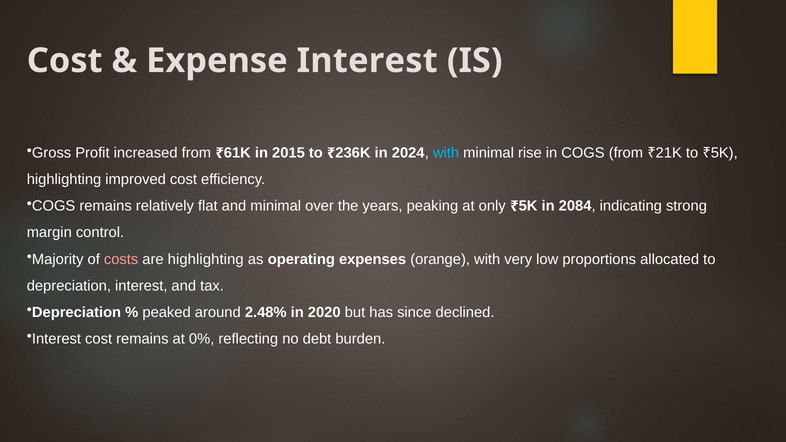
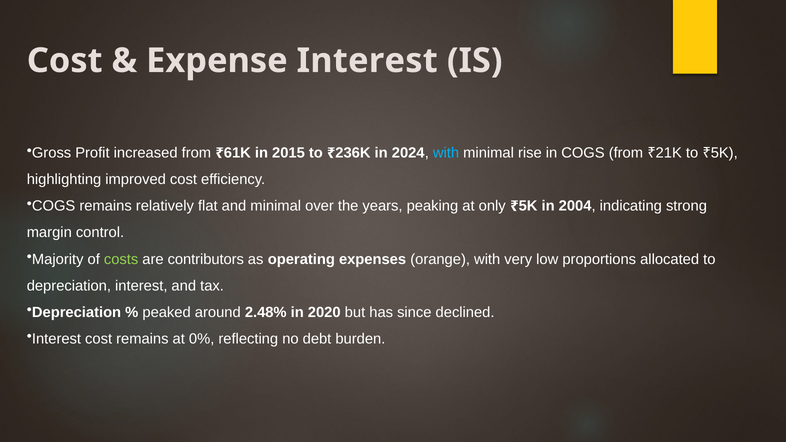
2084: 2084 -> 2004
costs colour: pink -> light green
are highlighting: highlighting -> contributors
